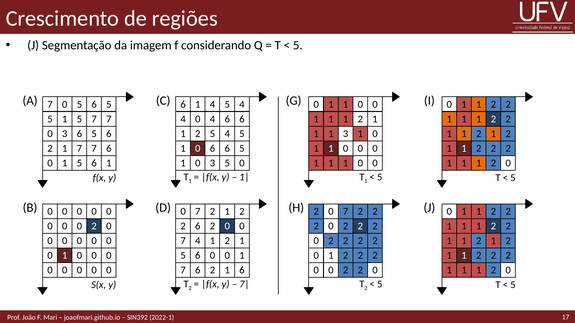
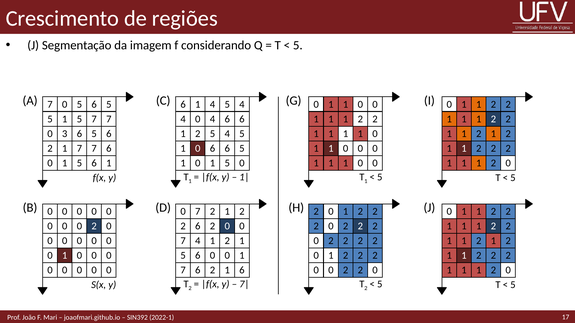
1 at (375, 119): 1 -> 2
3 at (346, 134): 3 -> 1
3 at (213, 163): 3 -> 1
7 at (346, 212): 7 -> 1
